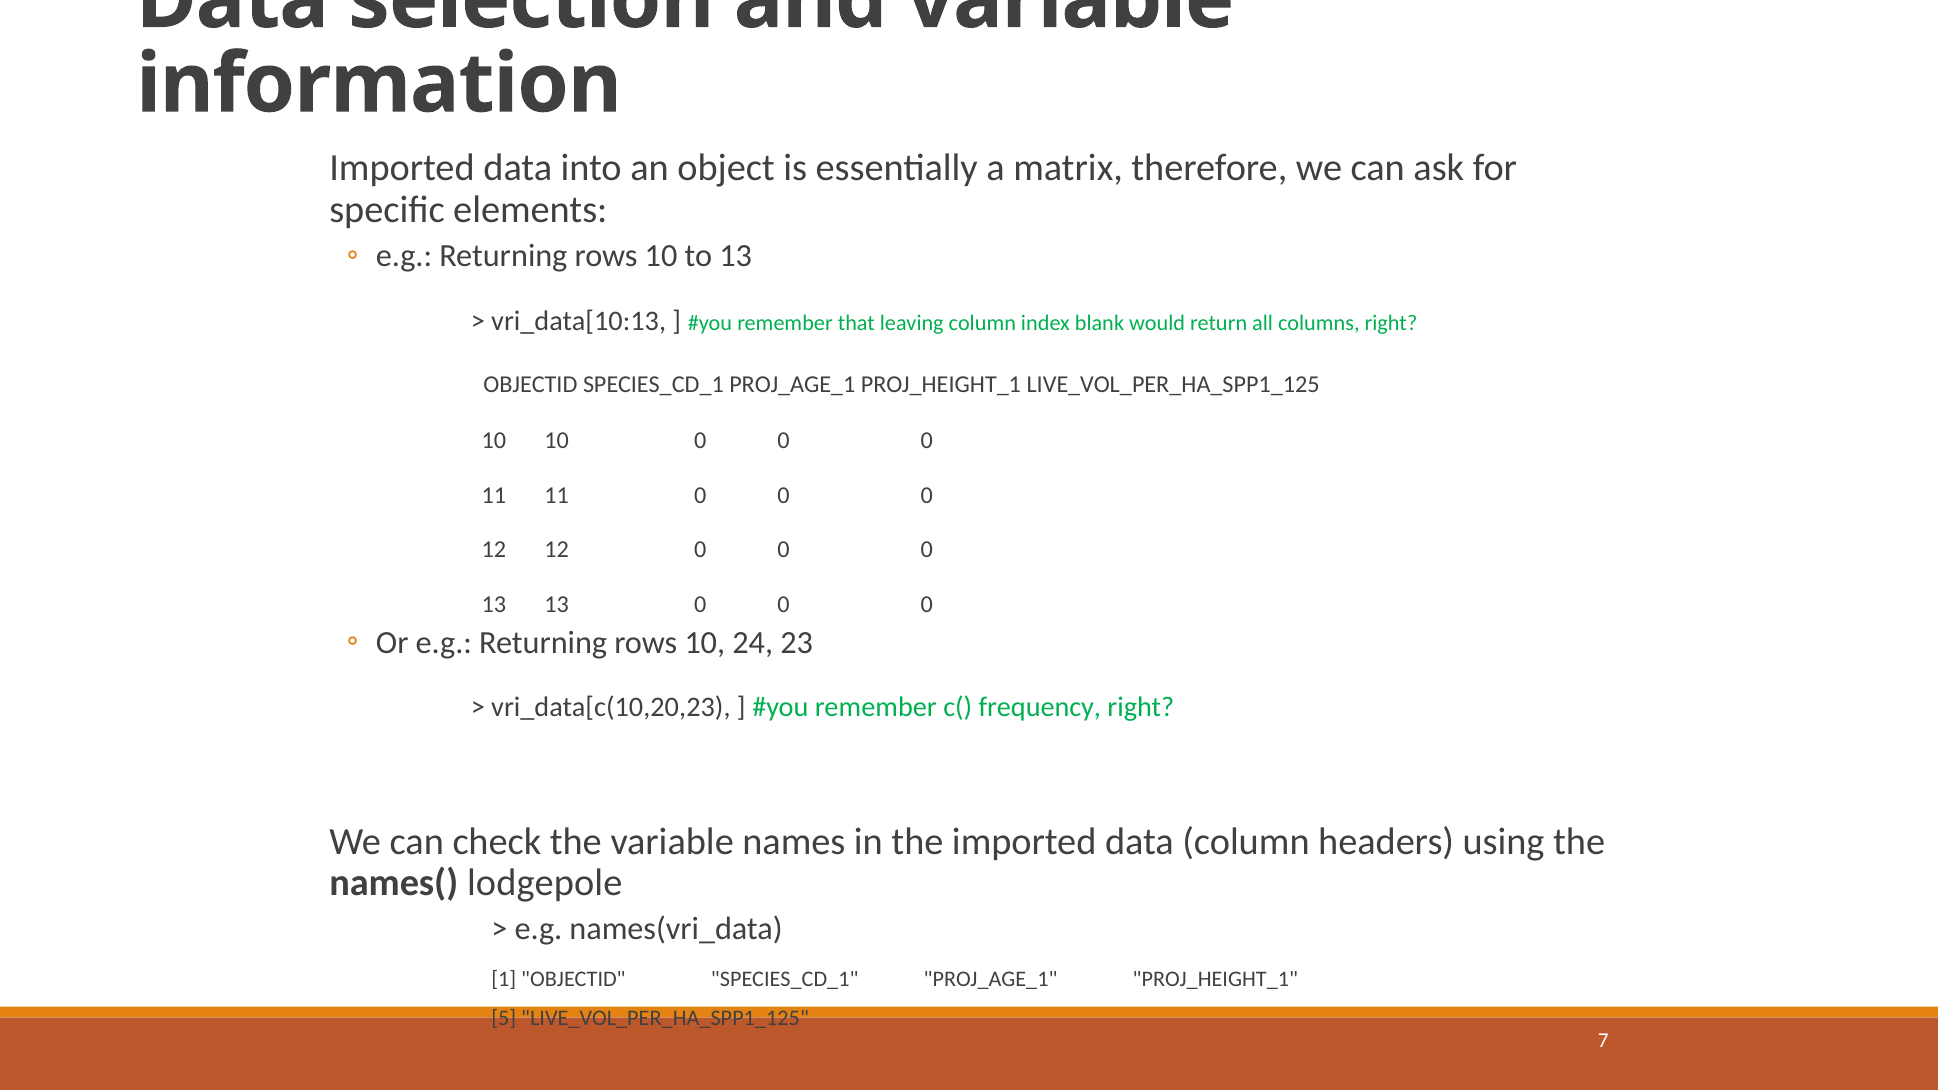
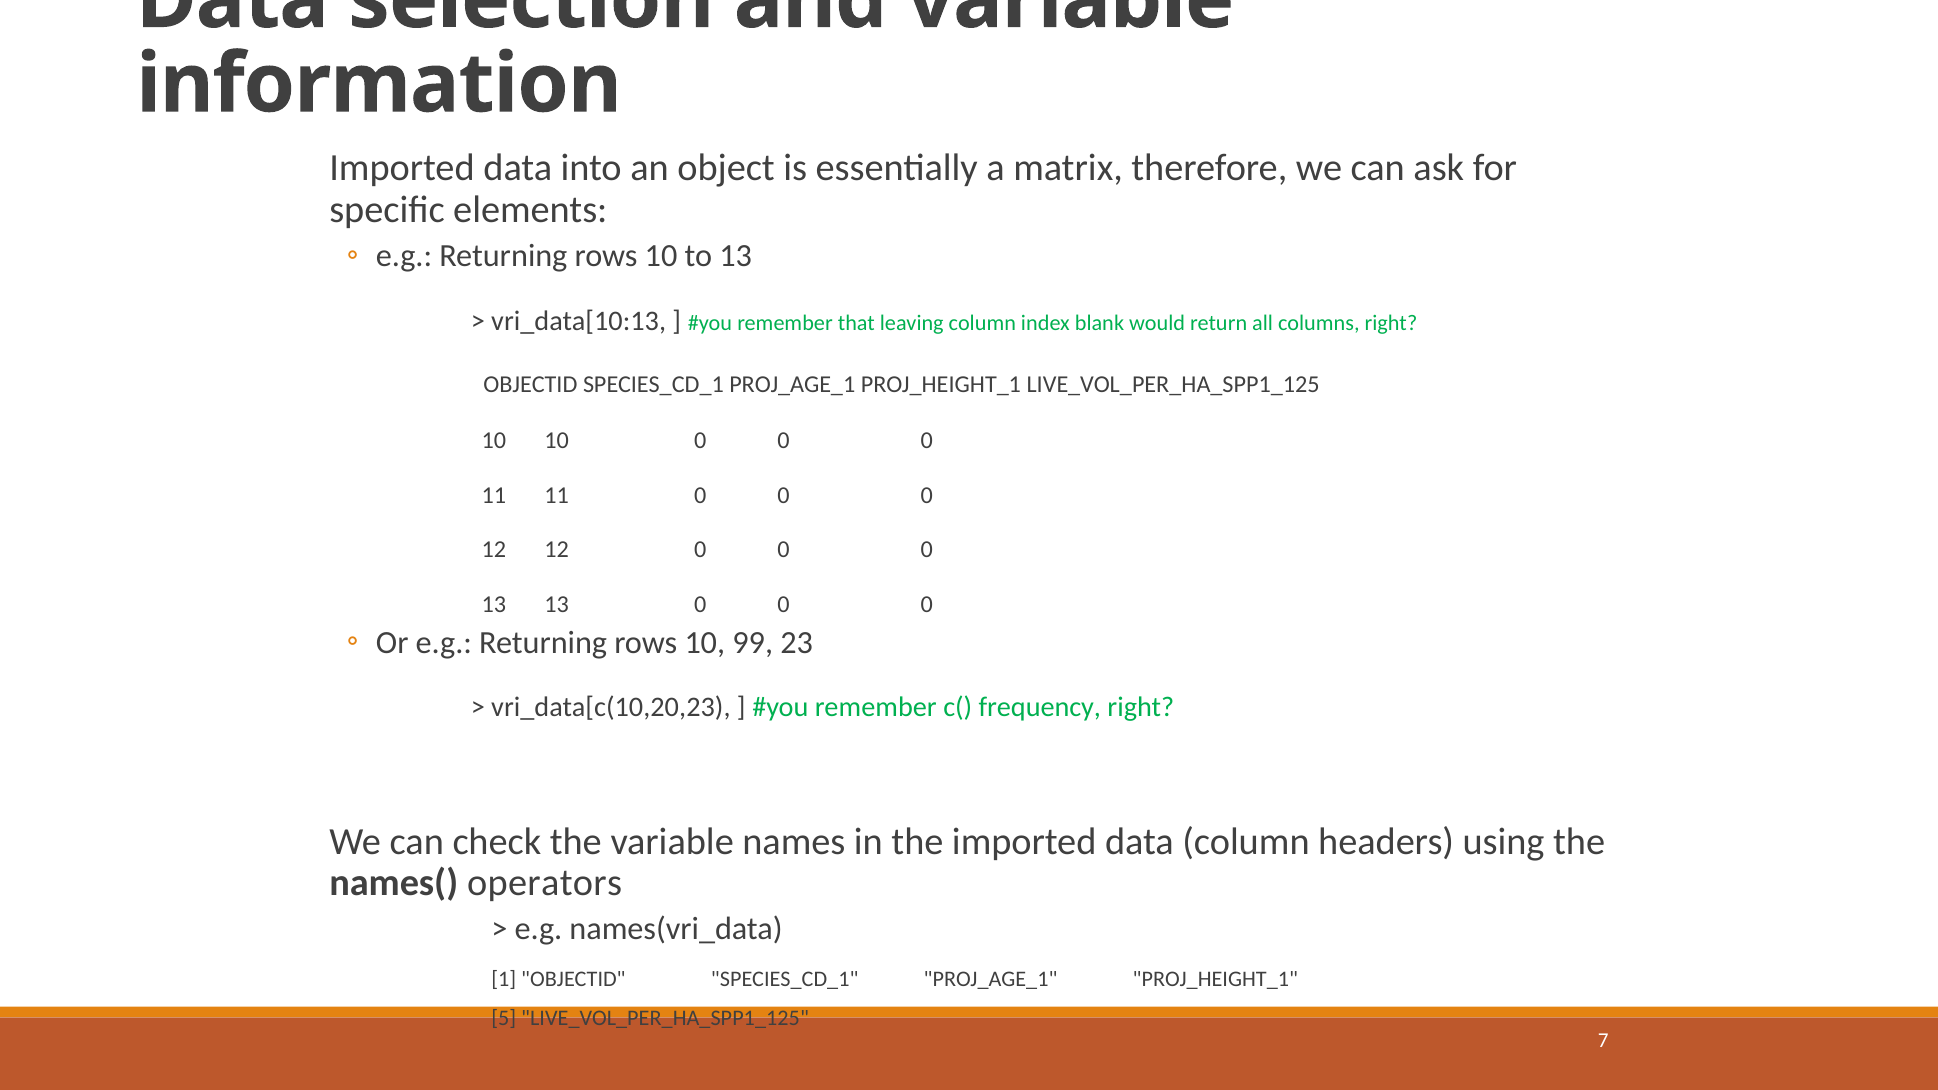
24: 24 -> 99
lodgepole: lodgepole -> operators
